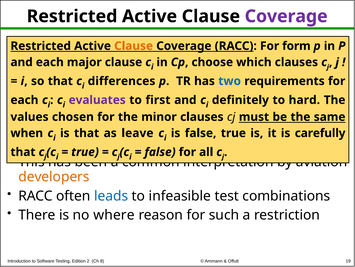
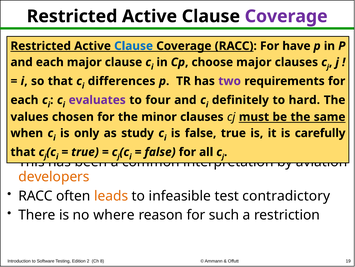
Clause at (134, 46) colour: orange -> blue
form: form -> have
choose which: which -> major
two colour: blue -> purple
first: first -> four
is that: that -> only
leave: leave -> study
leads colour: blue -> orange
combinations: combinations -> contradictory
